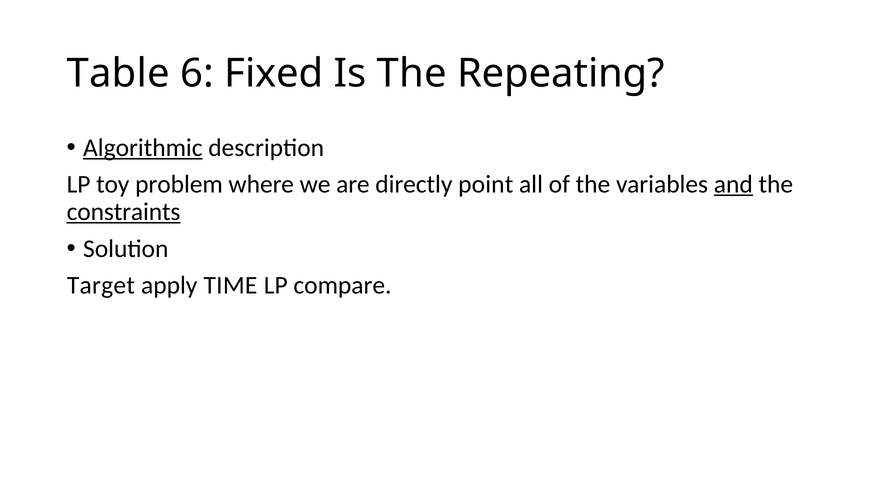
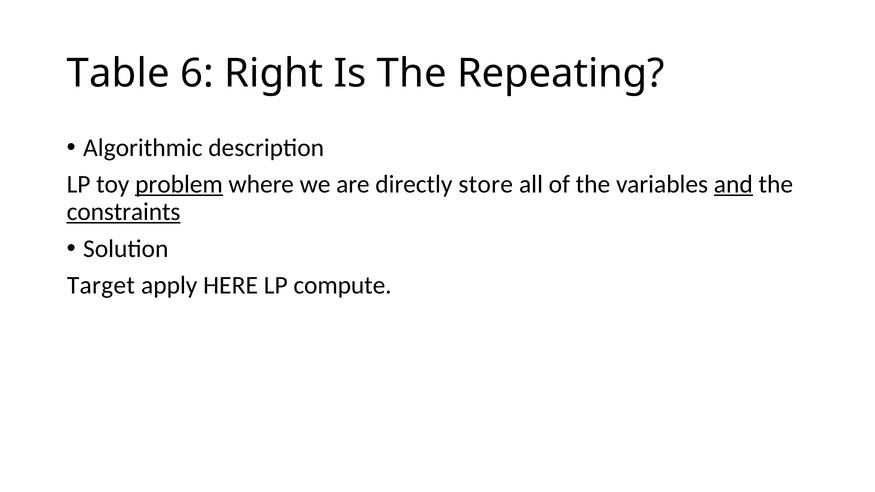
Fixed: Fixed -> Right
Algorithmic underline: present -> none
problem underline: none -> present
point: point -> store
TIME: TIME -> HERE
compare: compare -> compute
